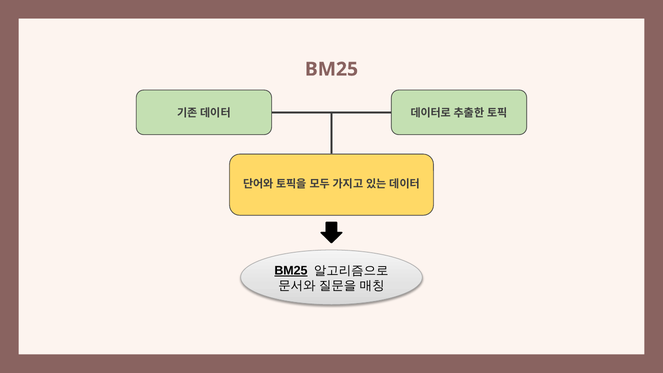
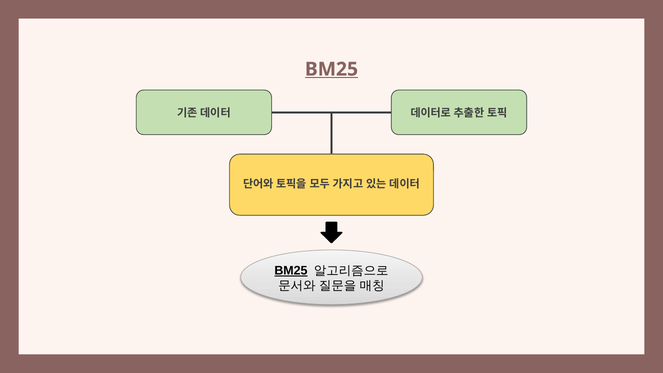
BM25 at (331, 69) underline: none -> present
